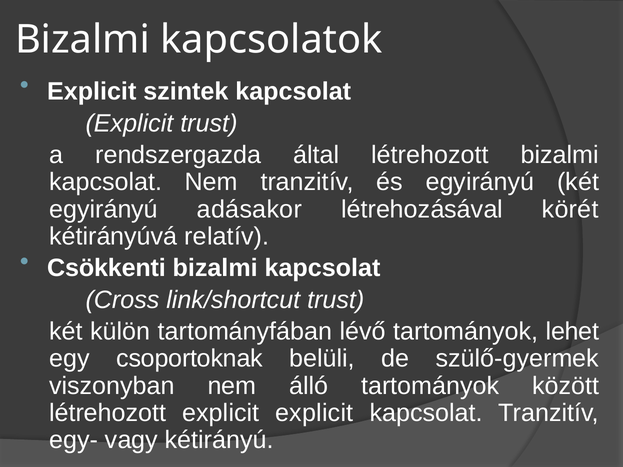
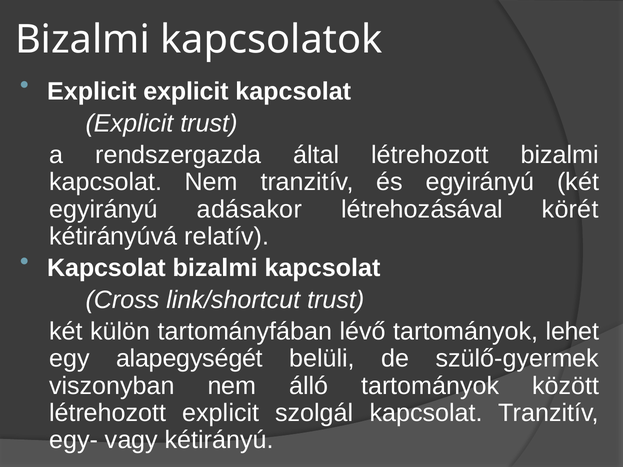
Explicit szintek: szintek -> explicit
Csökkenti at (106, 268): Csökkenti -> Kapcsolat
csoportoknak: csoportoknak -> alapegységét
explicit explicit: explicit -> szolgál
